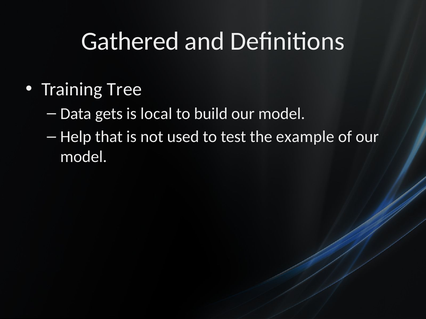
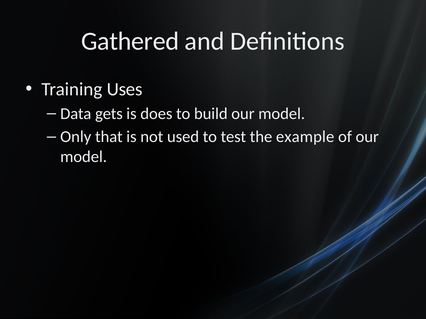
Tree: Tree -> Uses
local: local -> does
Help: Help -> Only
